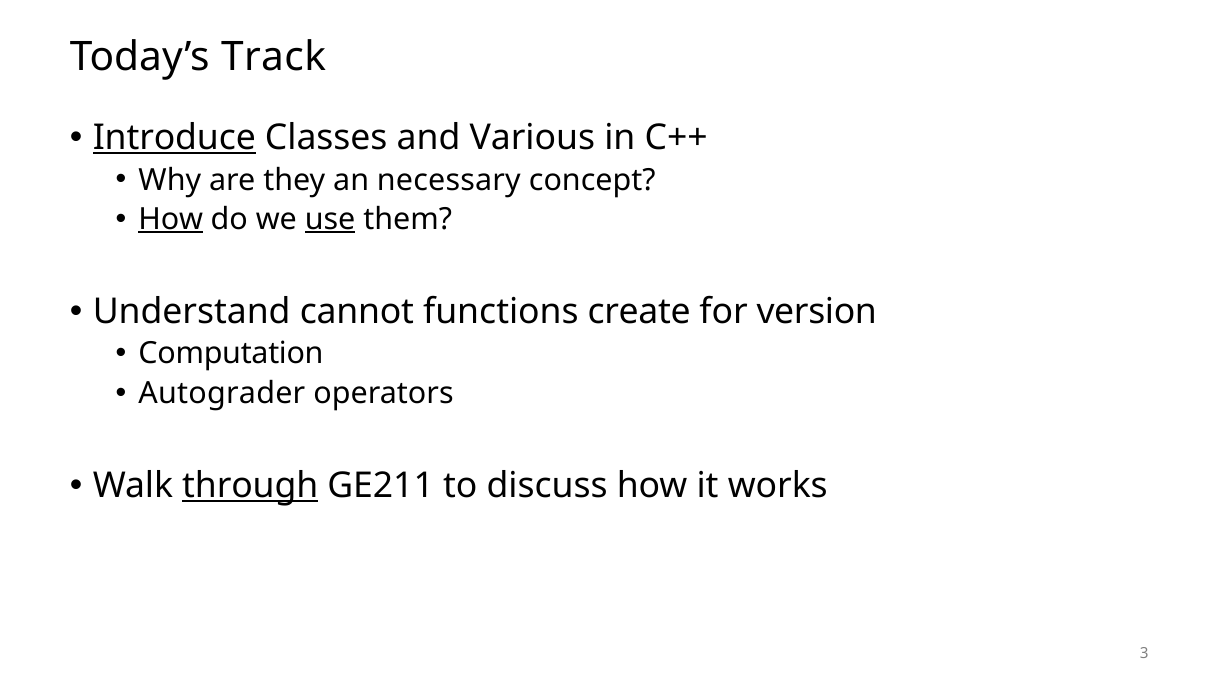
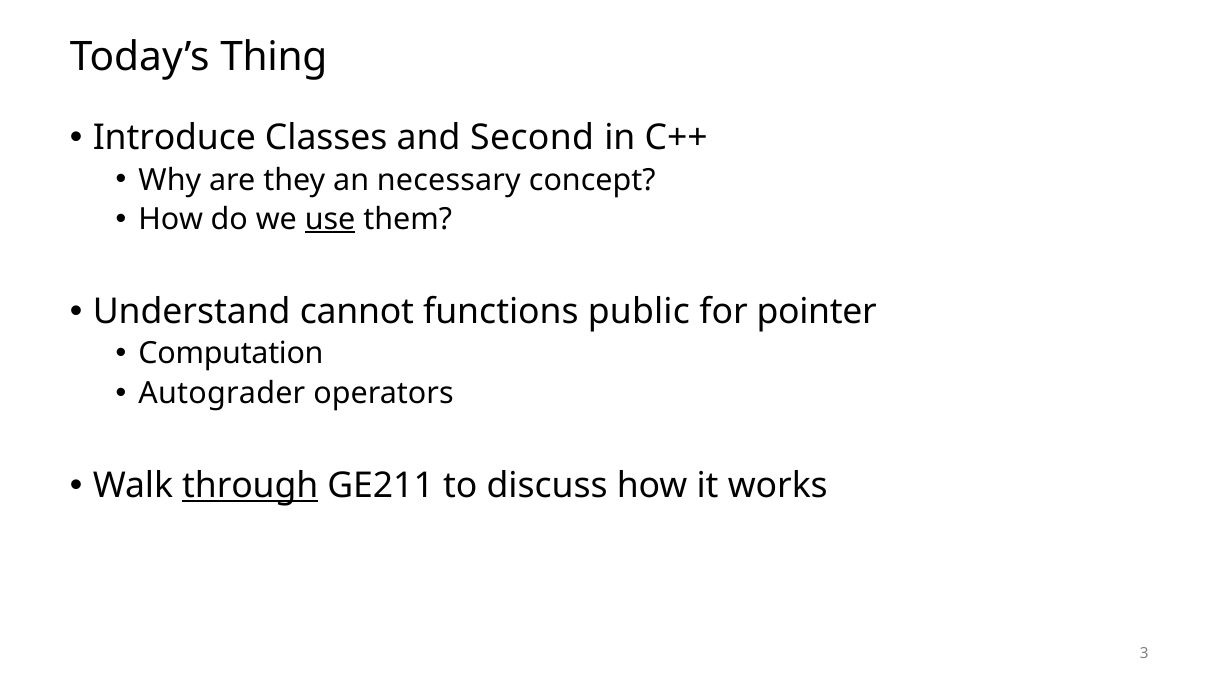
Track: Track -> Thing
Introduce underline: present -> none
Various: Various -> Second
How at (171, 219) underline: present -> none
create: create -> public
version: version -> pointer
